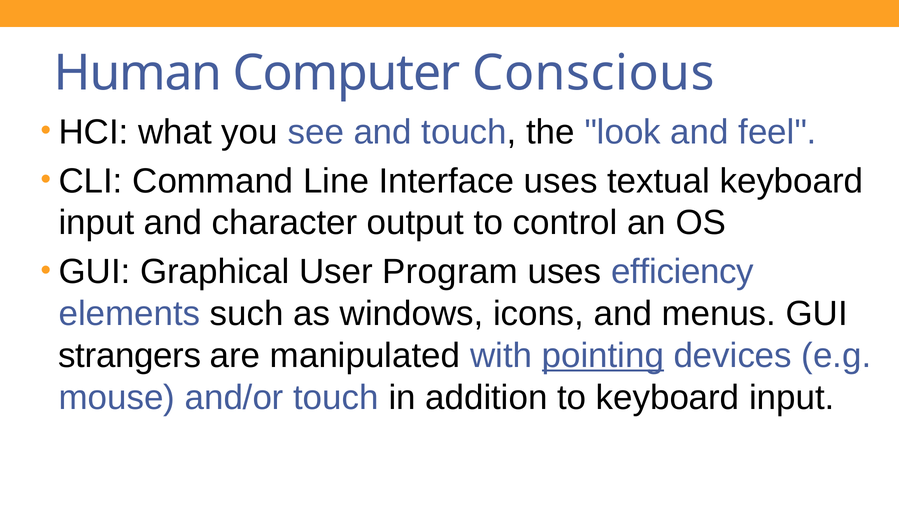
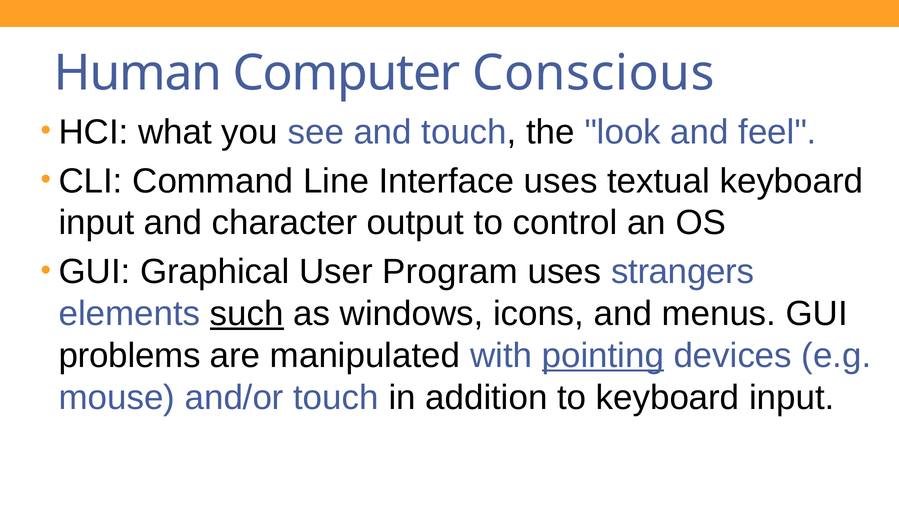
efficiency: efficiency -> strangers
such underline: none -> present
strangers: strangers -> problems
